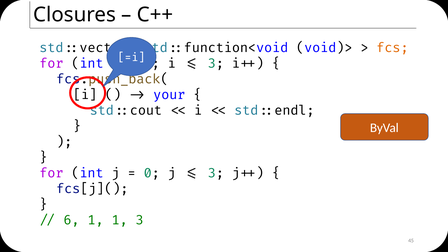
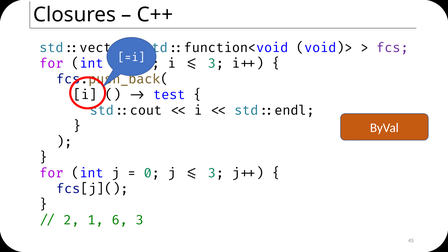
fcs colour: orange -> purple
your: your -> test
6: 6 -> 2
1 1: 1 -> 6
